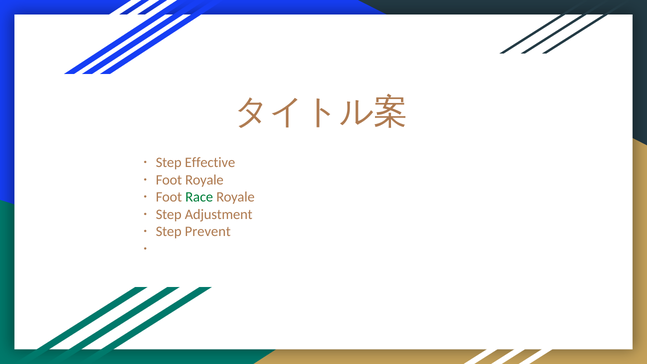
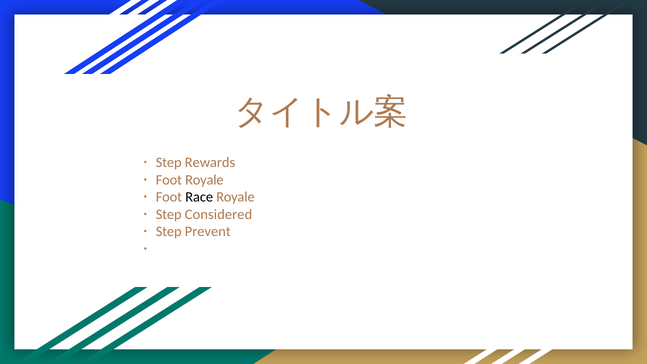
Effective: Effective -> Rewards
Race colour: green -> black
Adjustment: Adjustment -> Considered
